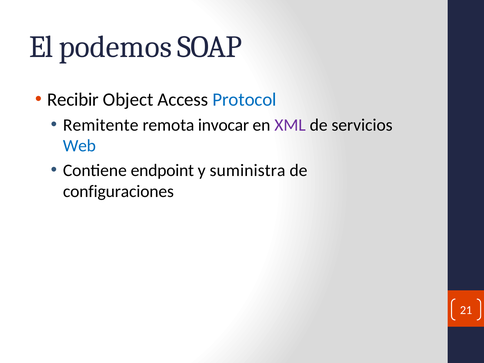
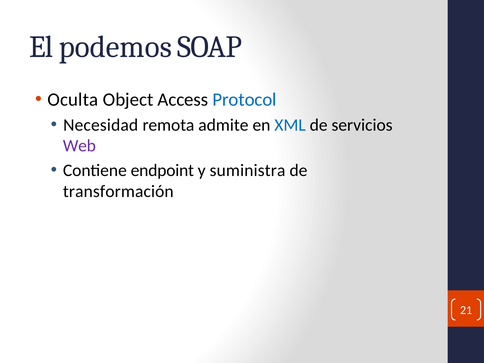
Recibir: Recibir -> Oculta
Remitente: Remitente -> Necesidad
invocar: invocar -> admite
XML colour: purple -> blue
Web colour: blue -> purple
configuraciones: configuraciones -> transformación
